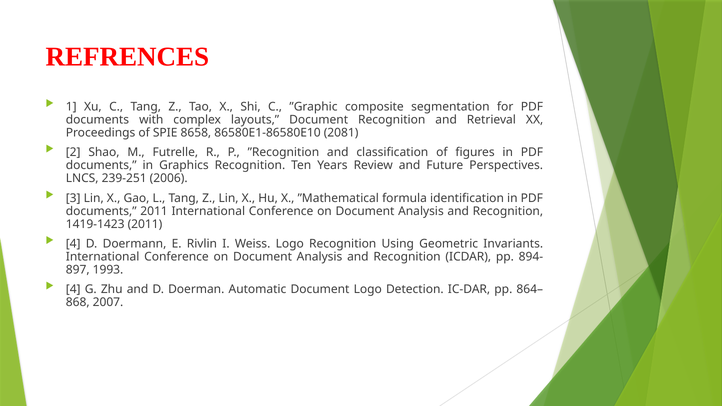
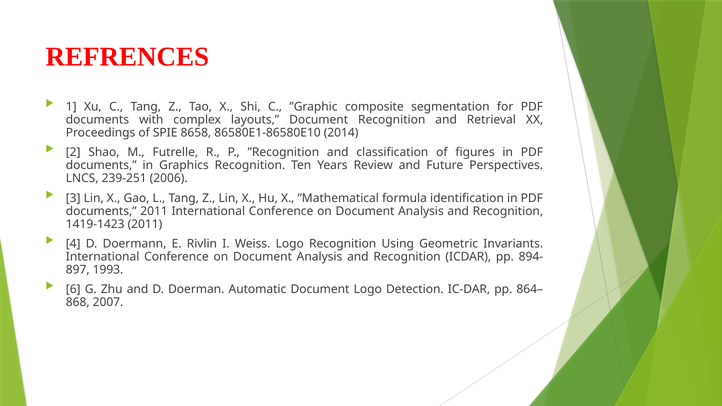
2081: 2081 -> 2014
4 at (73, 290): 4 -> 6
